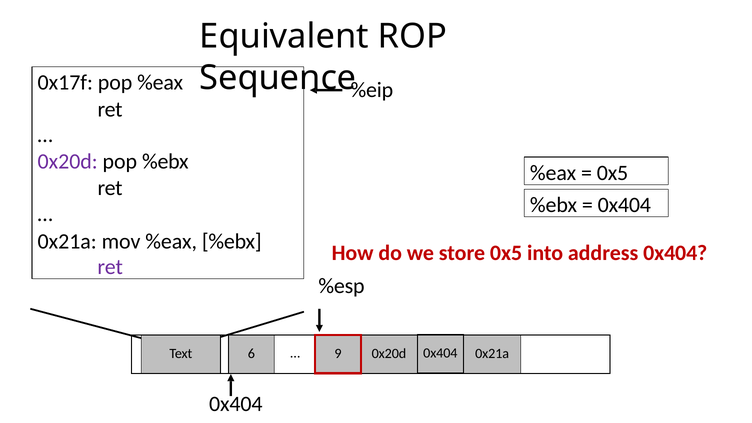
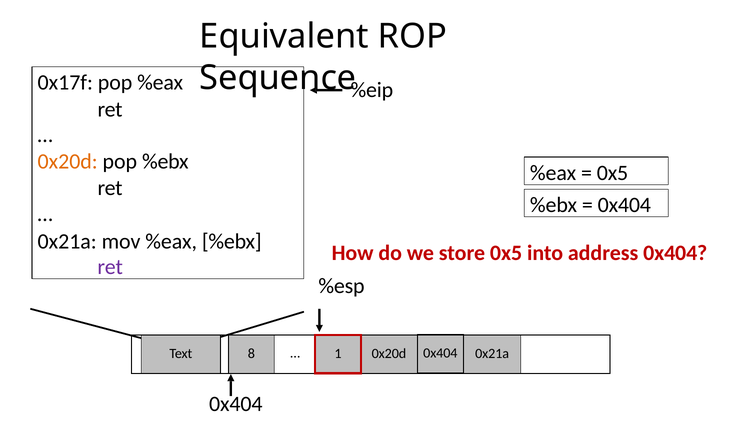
0x20d at (68, 162) colour: purple -> orange
6: 6 -> 8
9: 9 -> 1
